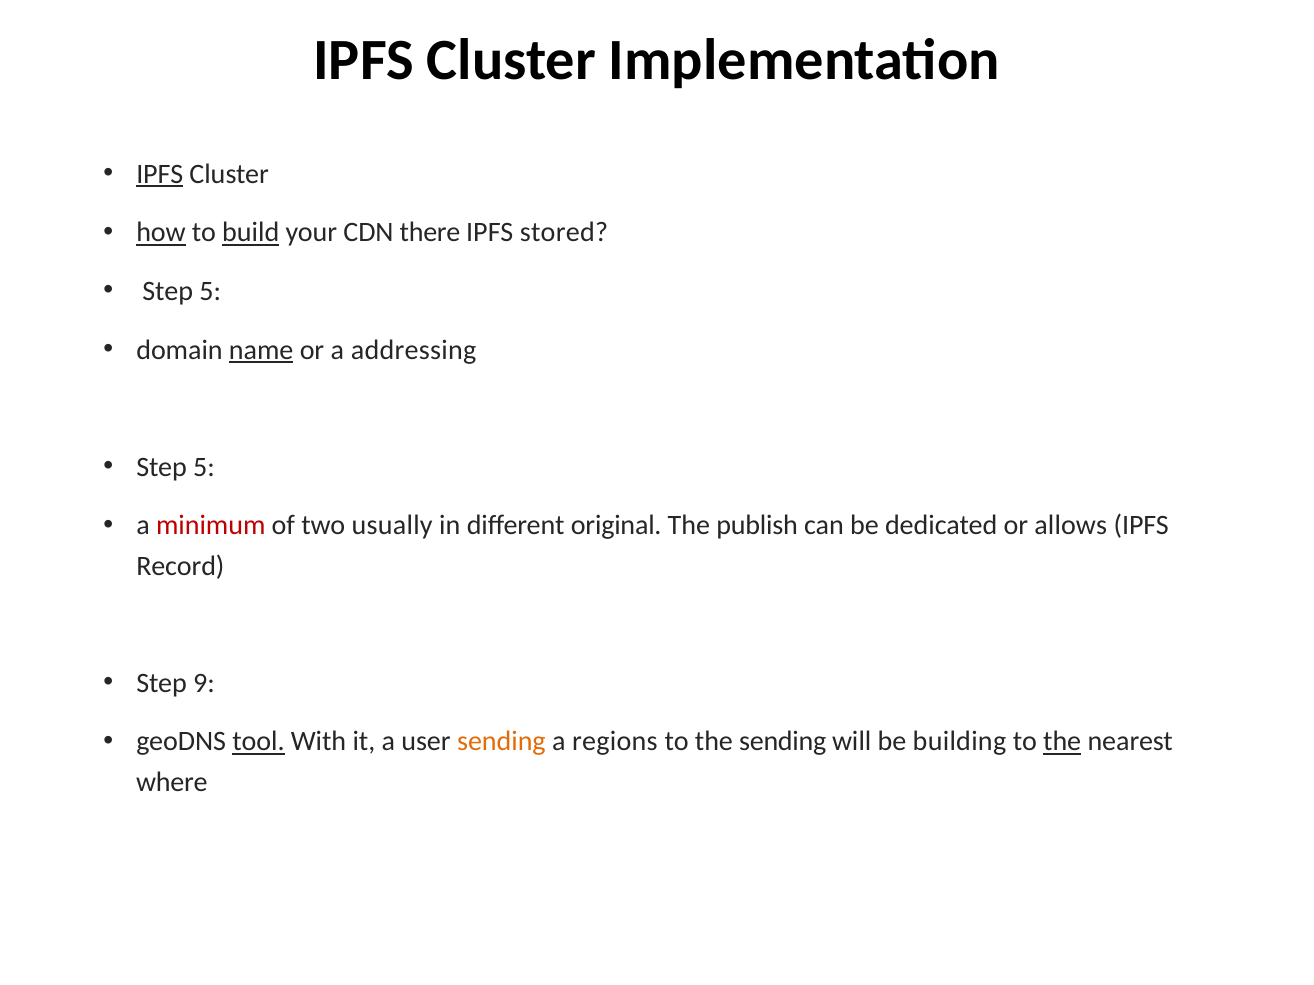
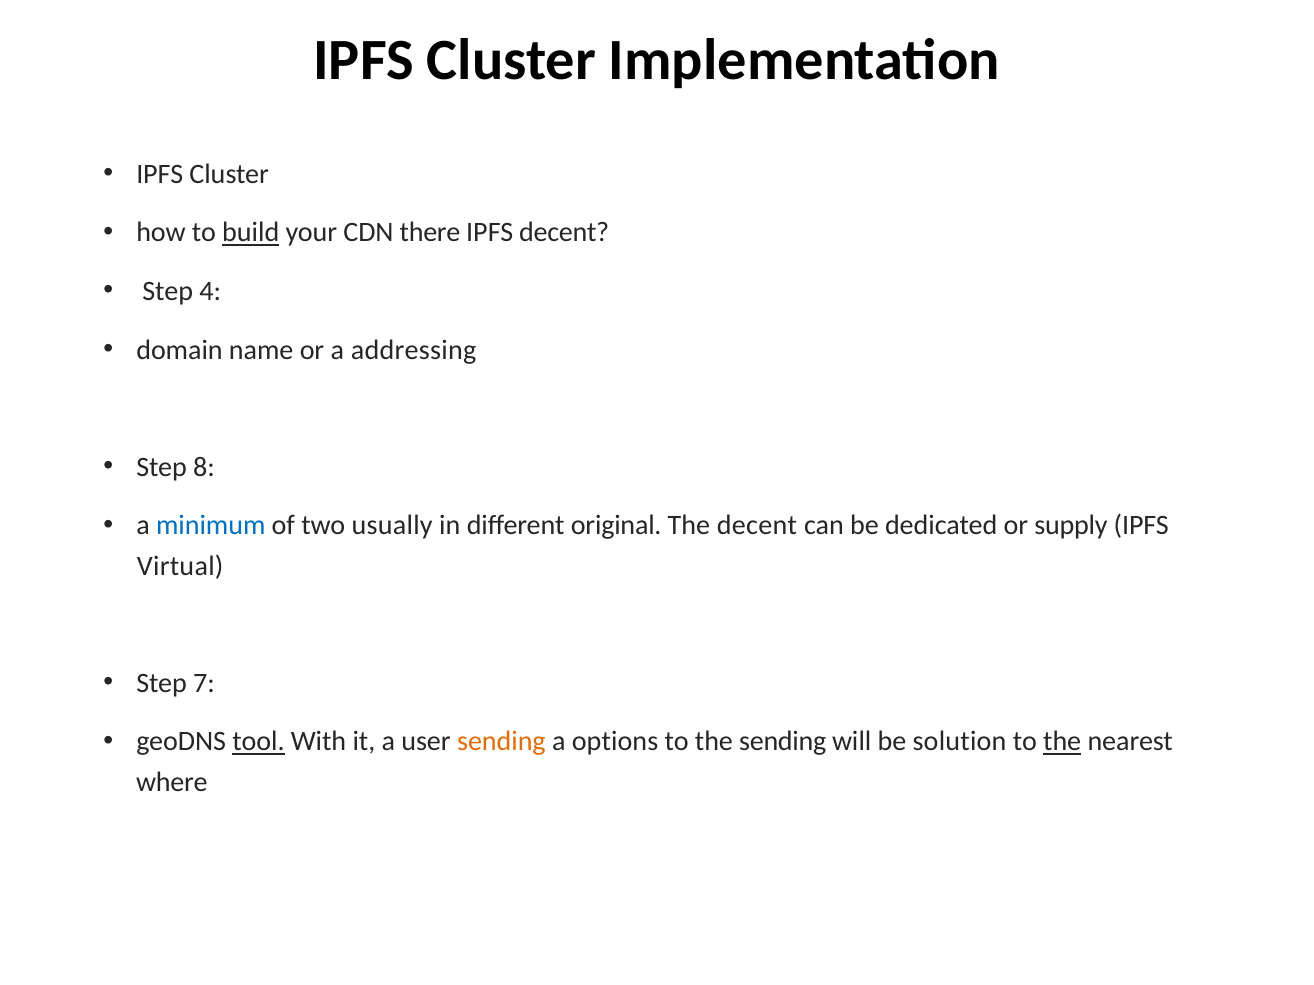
IPFS at (160, 174) underline: present -> none
how underline: present -> none
IPFS stored: stored -> decent
5 at (210, 291): 5 -> 4
name underline: present -> none
5 at (204, 467): 5 -> 8
minimum colour: red -> blue
The publish: publish -> decent
allows: allows -> supply
Record: Record -> Virtual
9: 9 -> 7
regions: regions -> options
building: building -> solution
